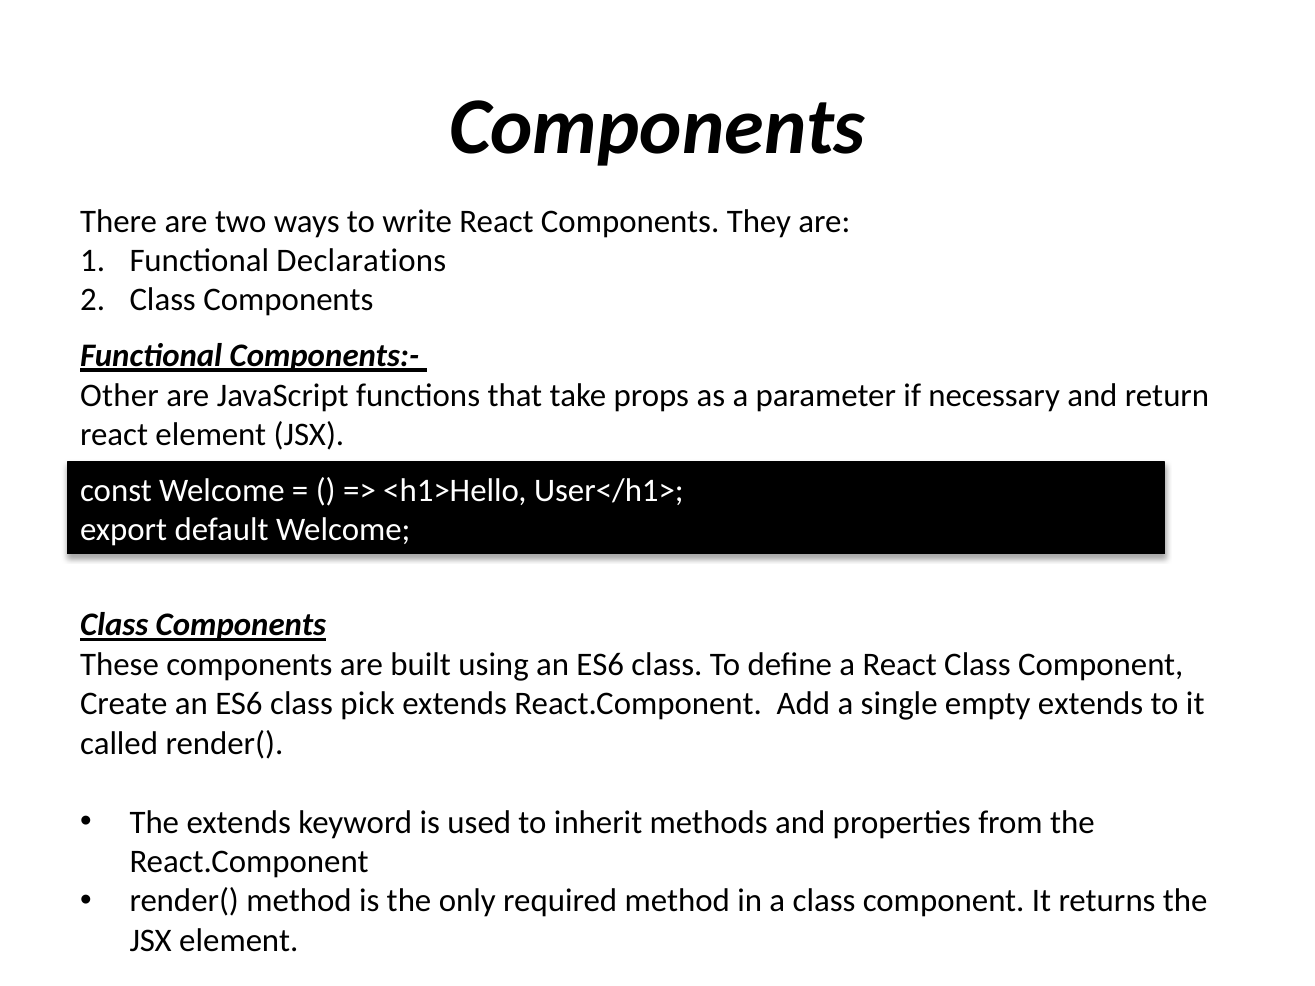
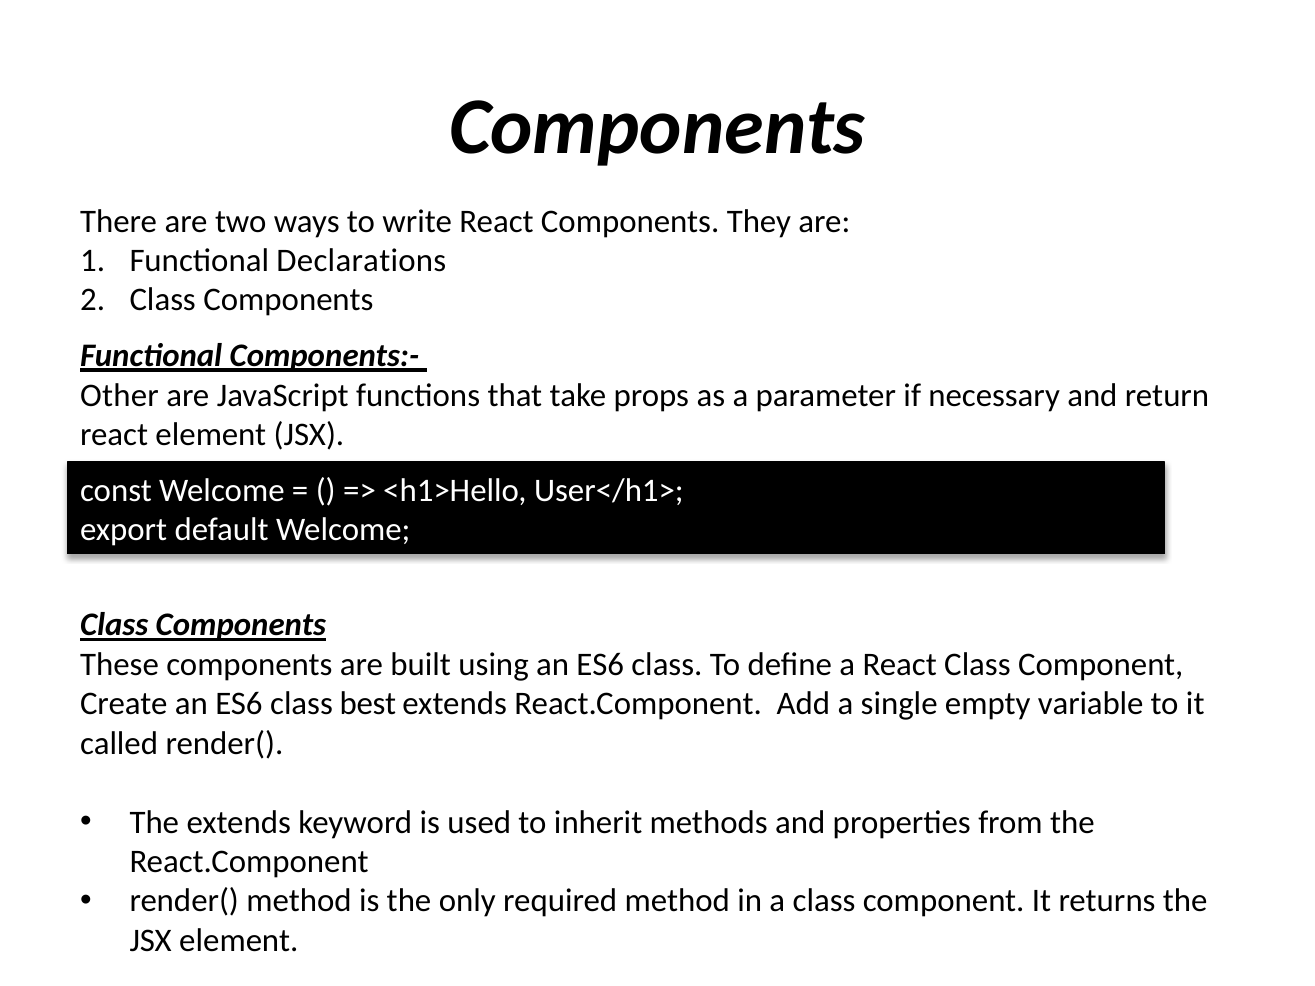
pick: pick -> best
empty extends: extends -> variable
